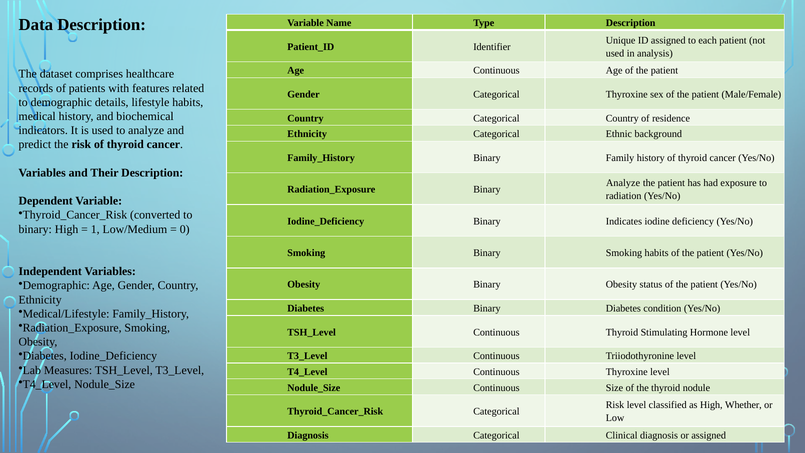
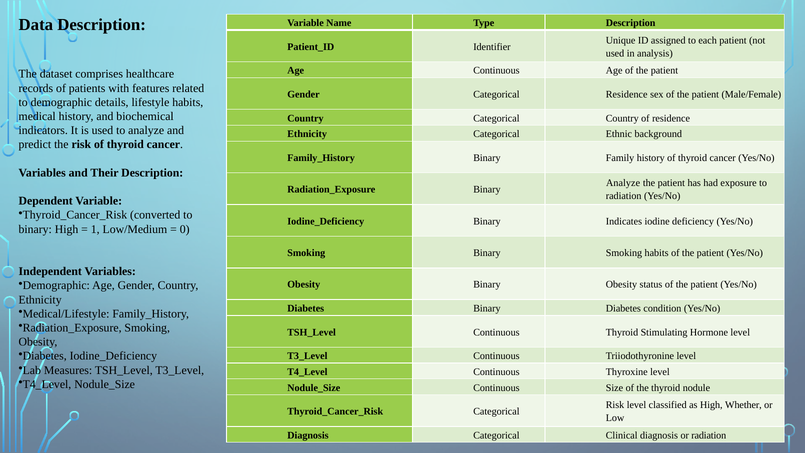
Categorical Thyroxine: Thyroxine -> Residence
or assigned: assigned -> radiation
